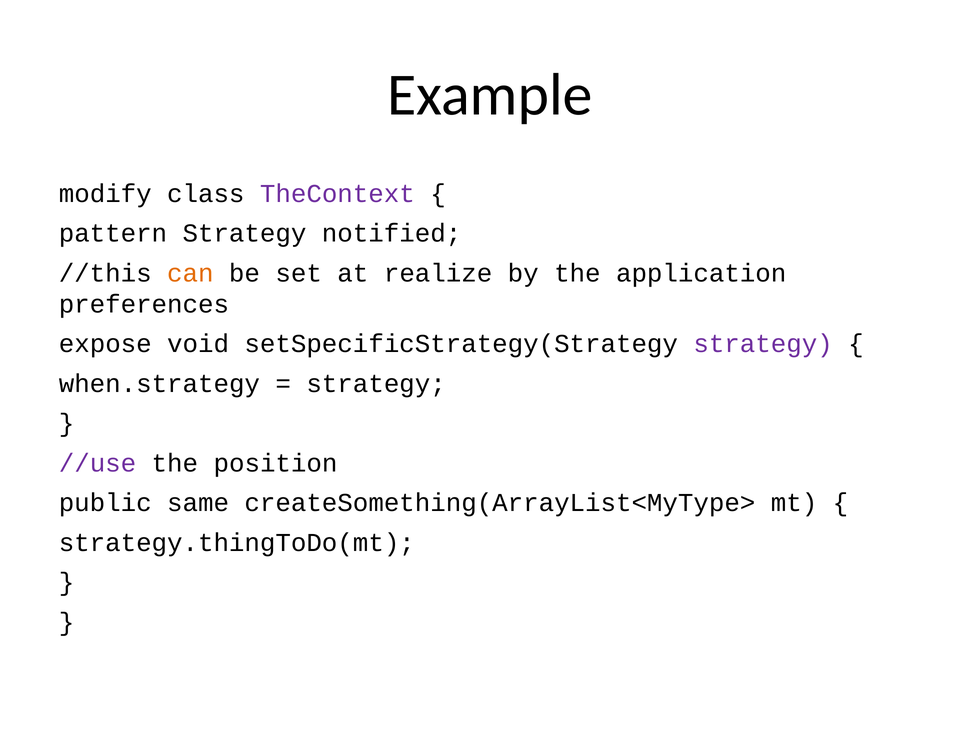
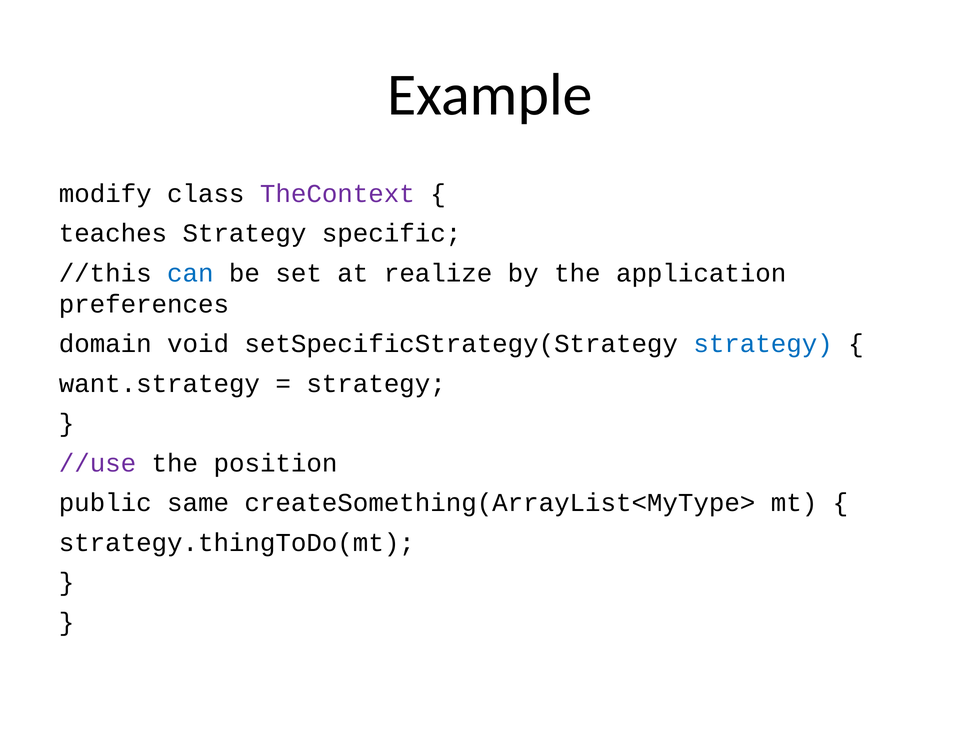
pattern: pattern -> teaches
notified: notified -> specific
can colour: orange -> blue
expose: expose -> domain
strategy at (763, 344) colour: purple -> blue
when.strategy: when.strategy -> want.strategy
